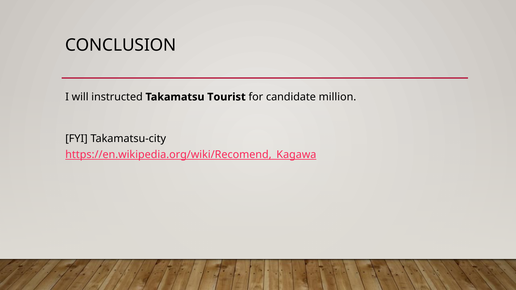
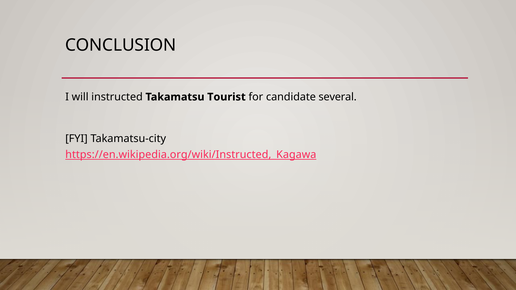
million: million -> several
https://en.wikipedia.org/wiki/Recomend,_Kagawa: https://en.wikipedia.org/wiki/Recomend,_Kagawa -> https://en.wikipedia.org/wiki/Instructed,_Kagawa
